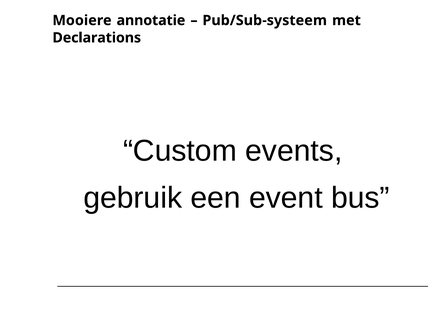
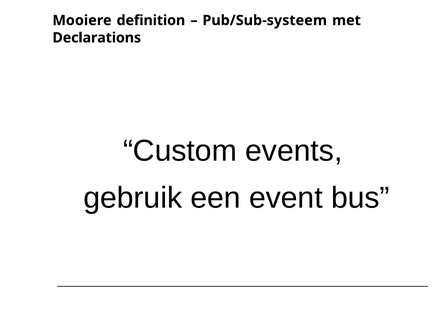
annotatie: annotatie -> definition
